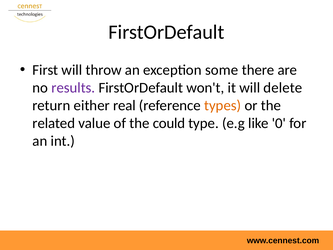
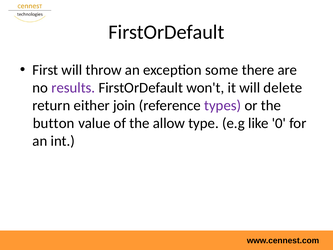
real: real -> join
types colour: orange -> purple
related: related -> button
could: could -> allow
